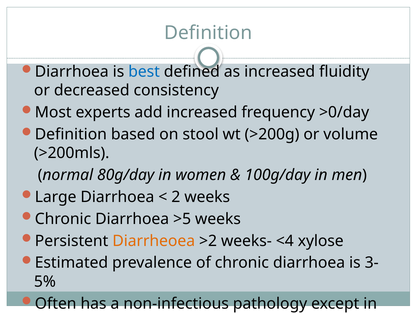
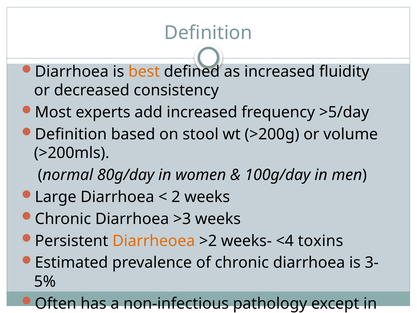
best colour: blue -> orange
>0/day: >0/day -> >5/day
>5: >5 -> >3
xylose: xylose -> toxins
